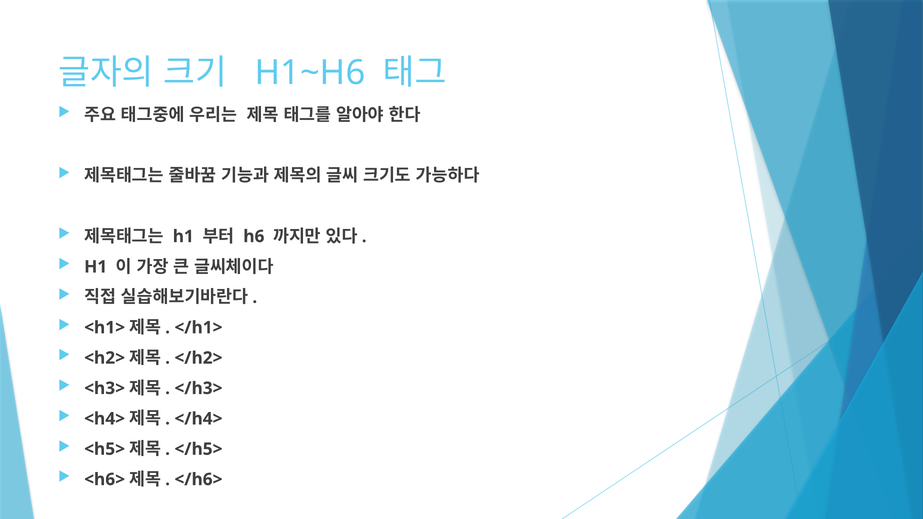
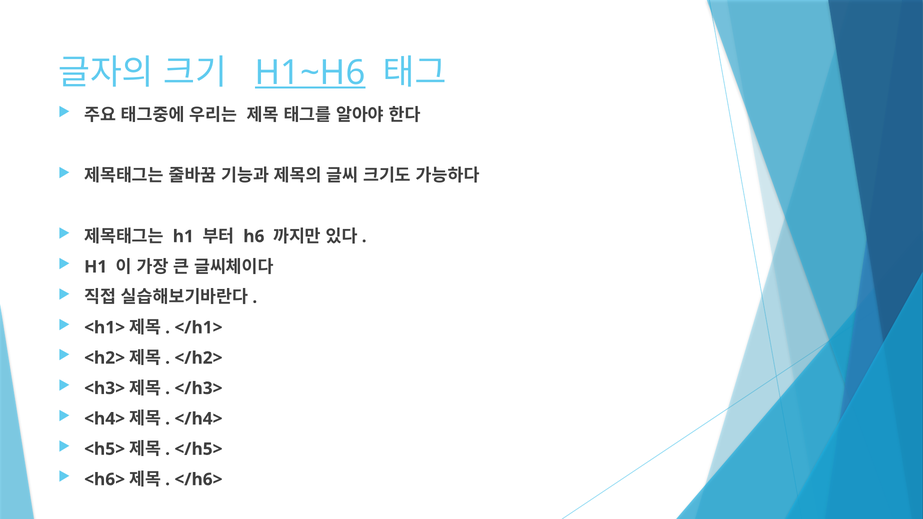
H1~H6 underline: none -> present
